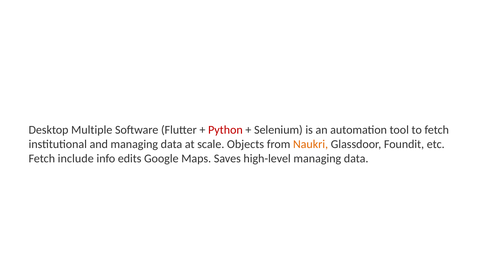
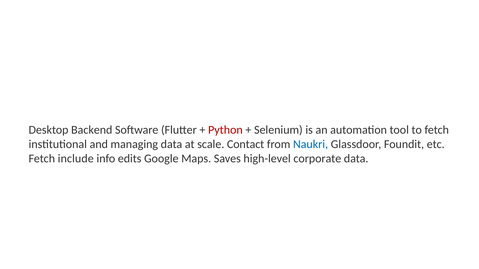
Multiple: Multiple -> Backend
Objects: Objects -> Contact
Naukri colour: orange -> blue
high-level managing: managing -> corporate
